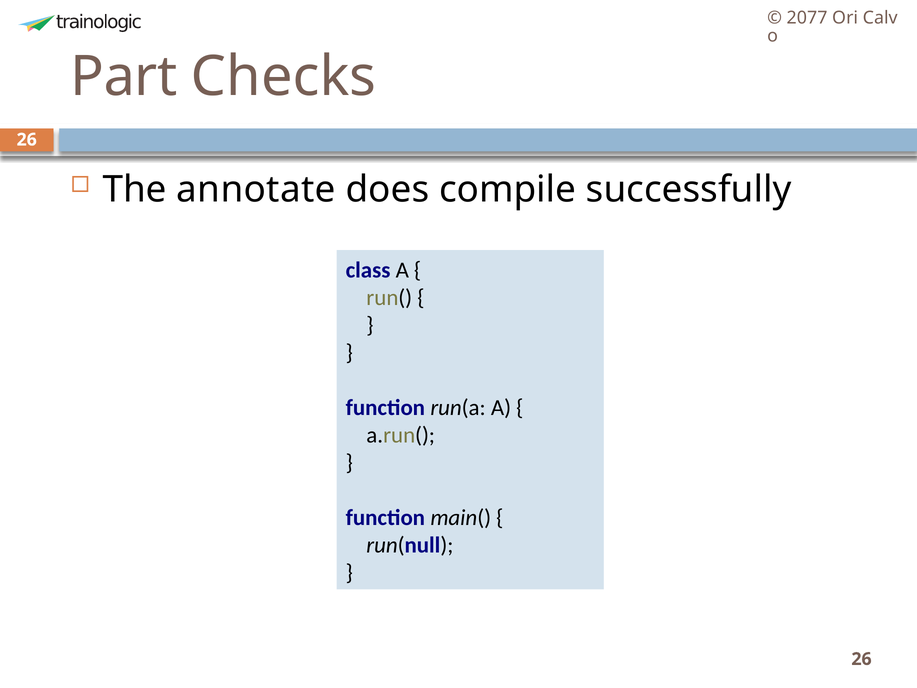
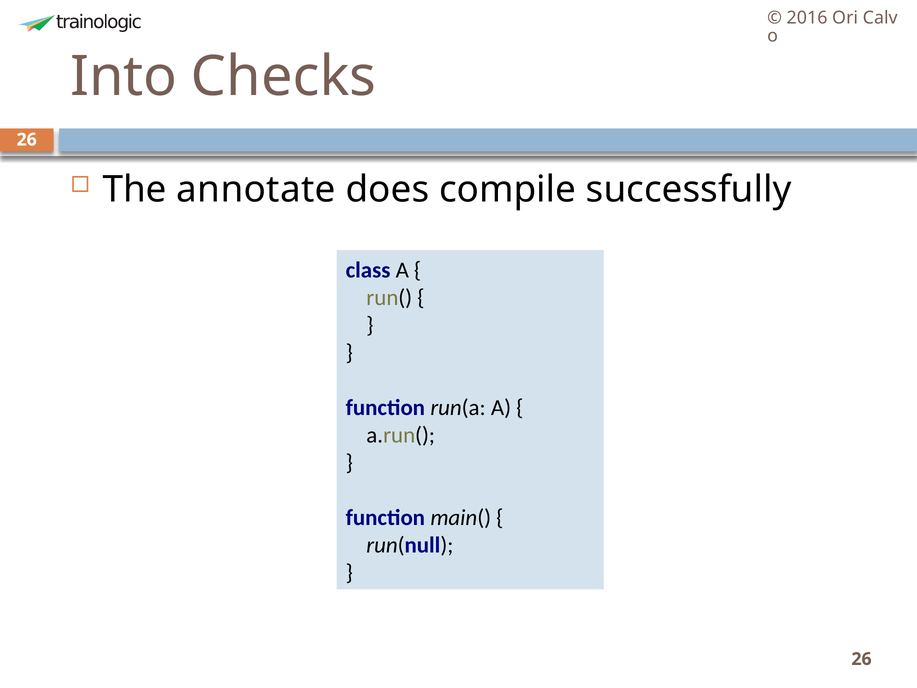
2077: 2077 -> 2016
Part: Part -> Into
